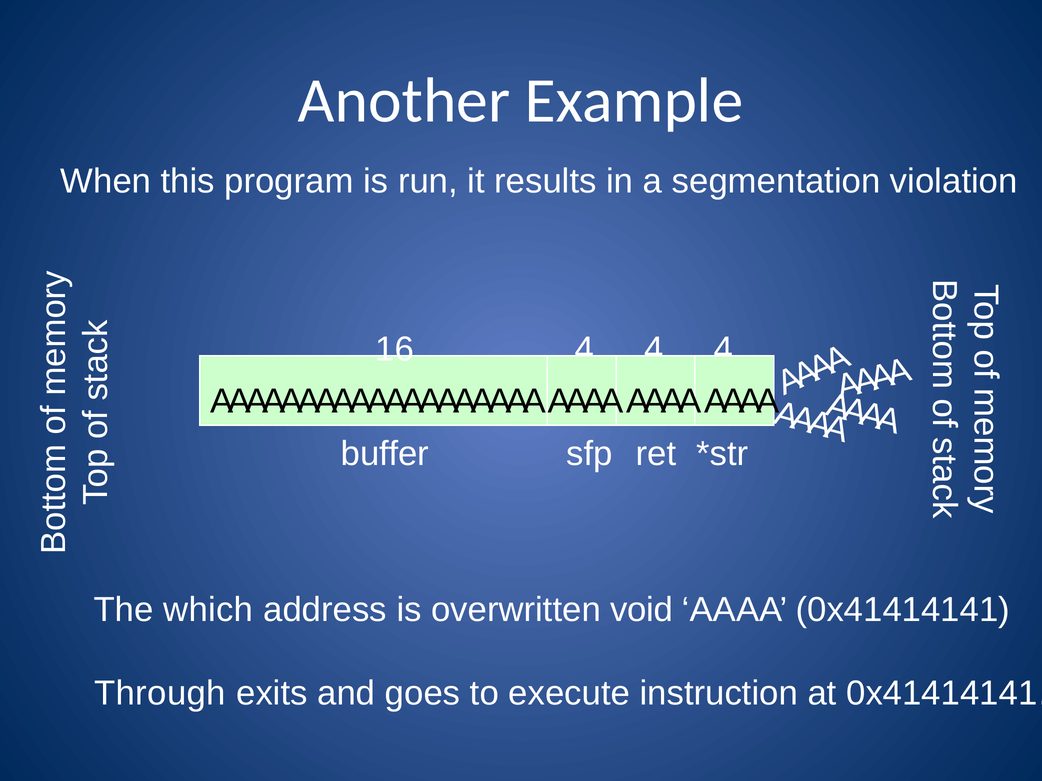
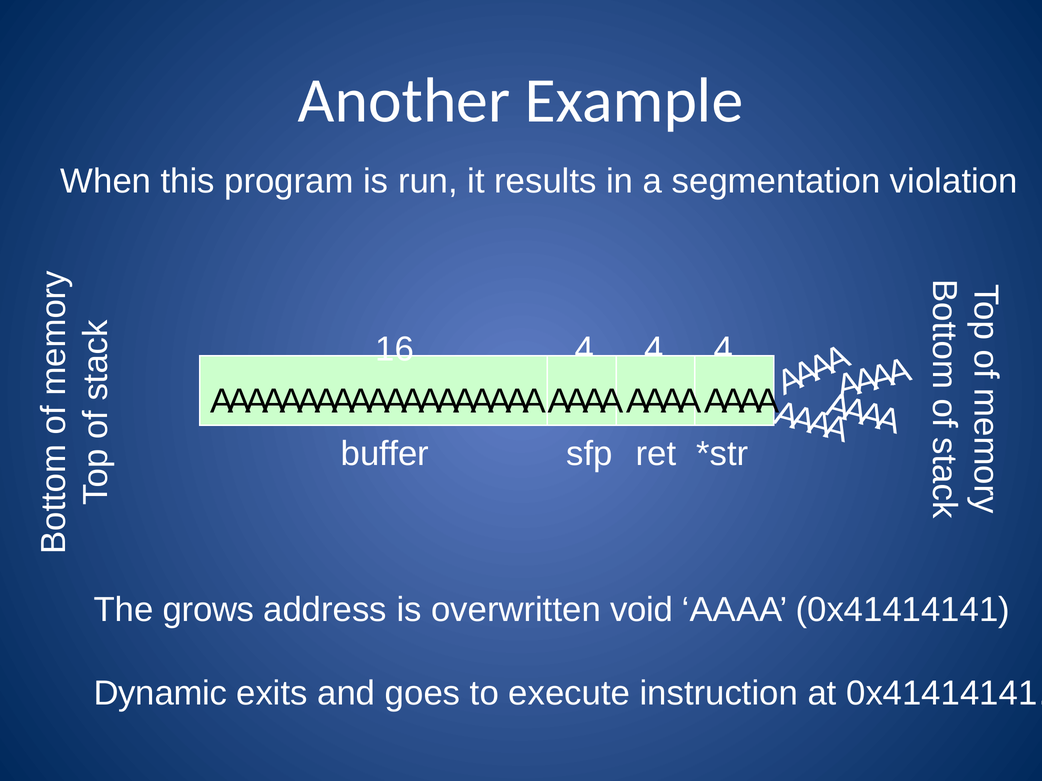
which: which -> grows
Through: Through -> Dynamic
